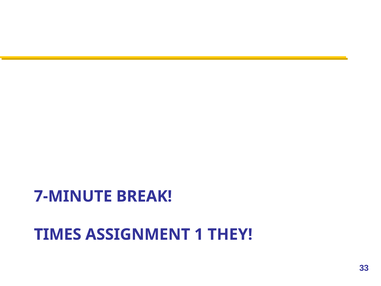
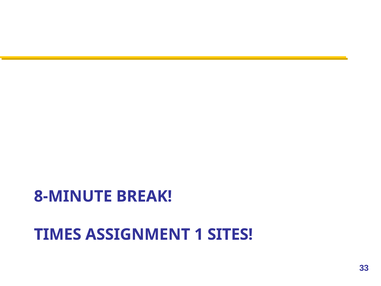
7-MINUTE: 7-MINUTE -> 8-MINUTE
THEY: THEY -> SITES
